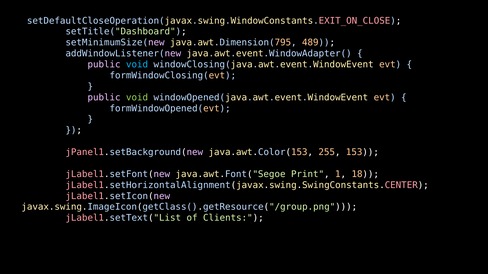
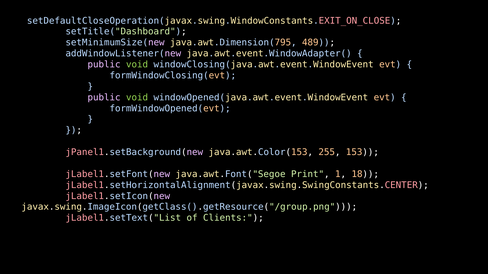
void at (137, 65) colour: light blue -> light green
